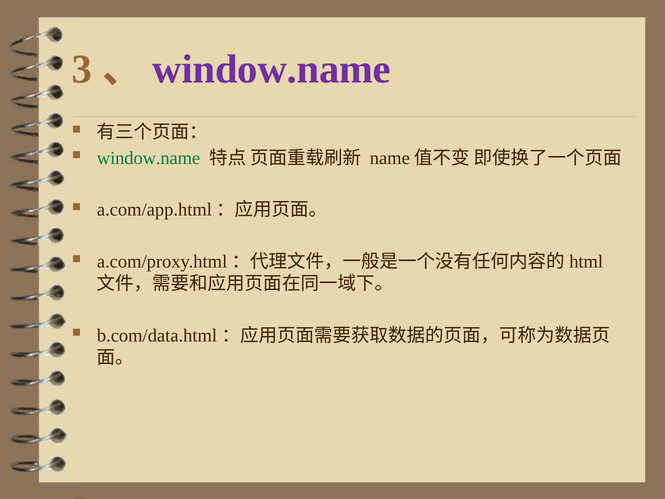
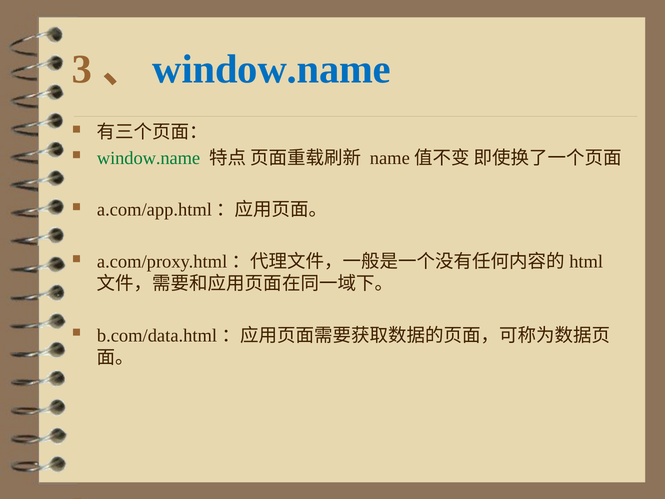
window.name at (272, 69) colour: purple -> blue
